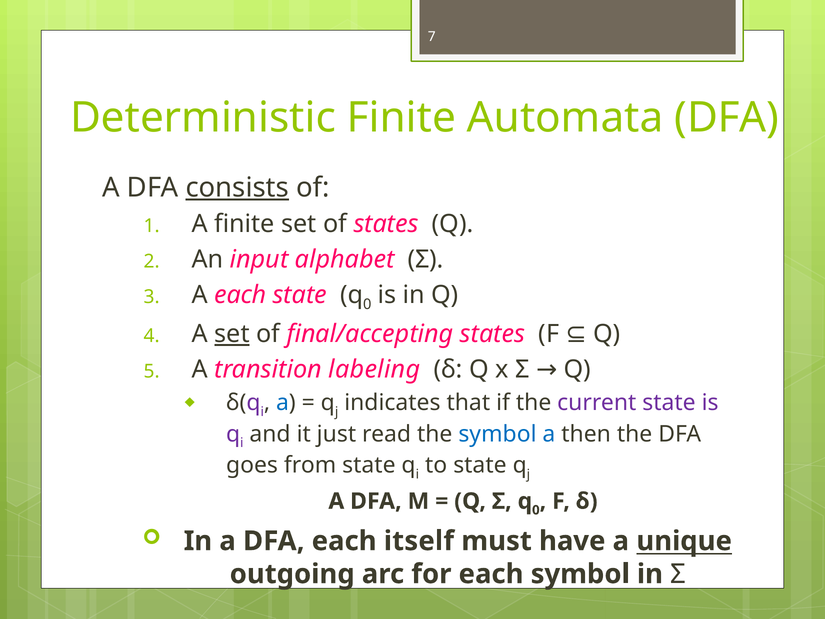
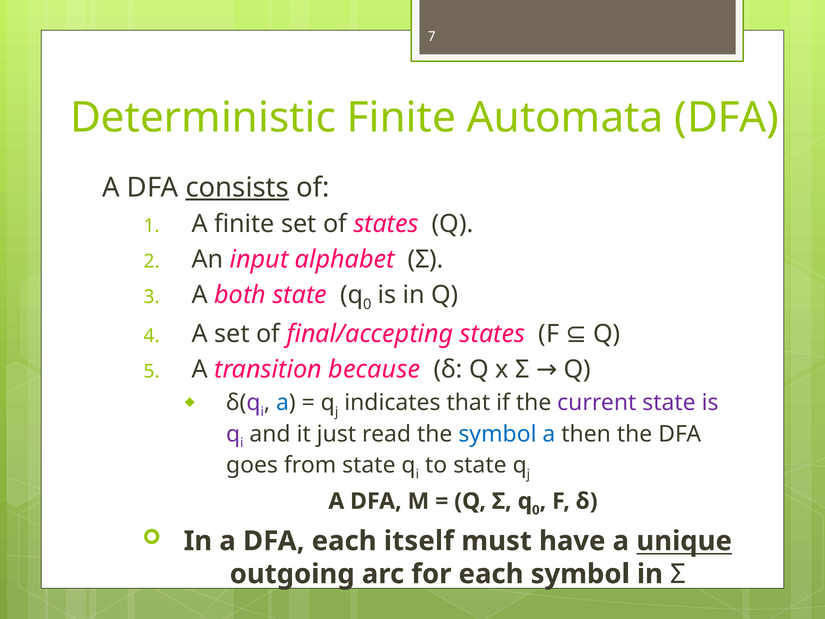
A each: each -> both
set at (232, 334) underline: present -> none
labeling: labeling -> because
